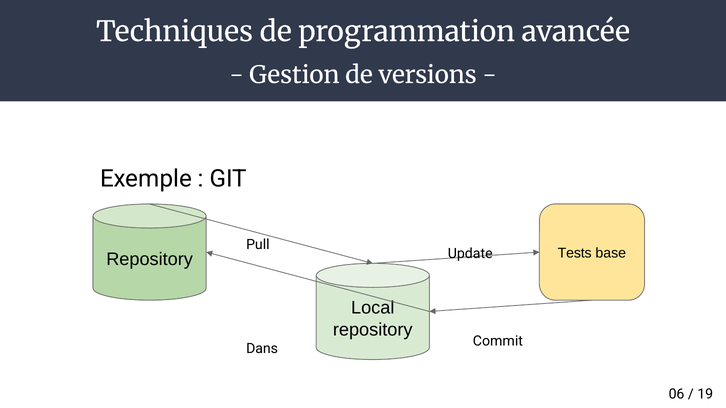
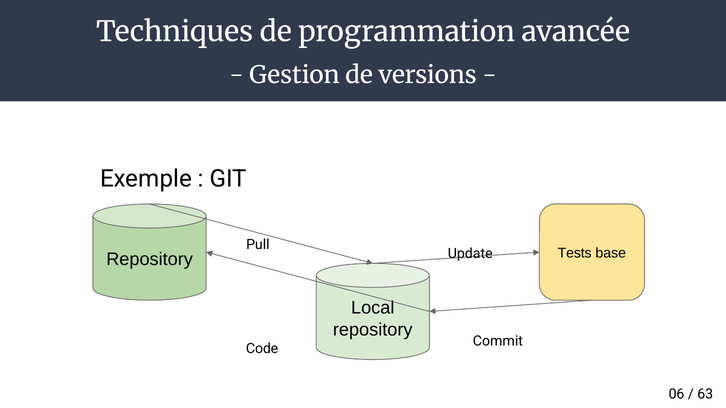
Dans: Dans -> Code
19: 19 -> 63
